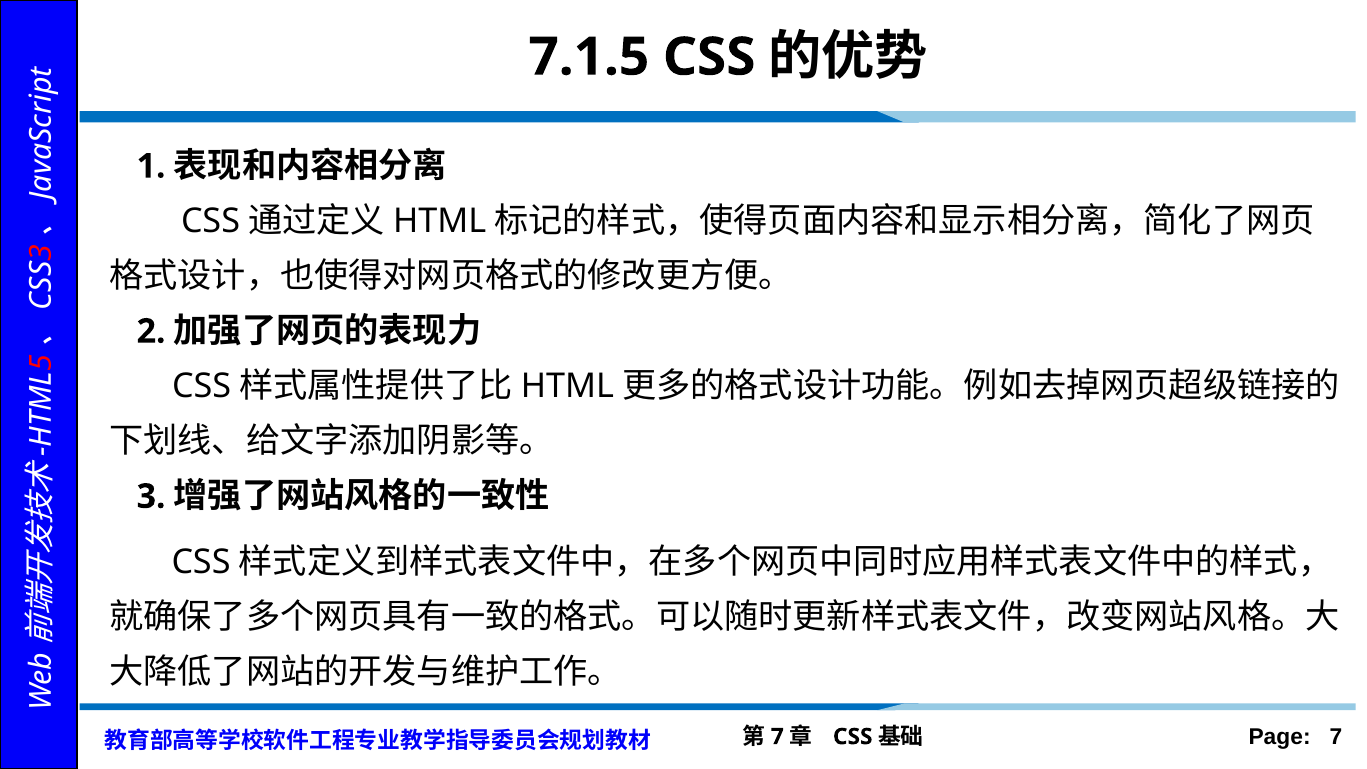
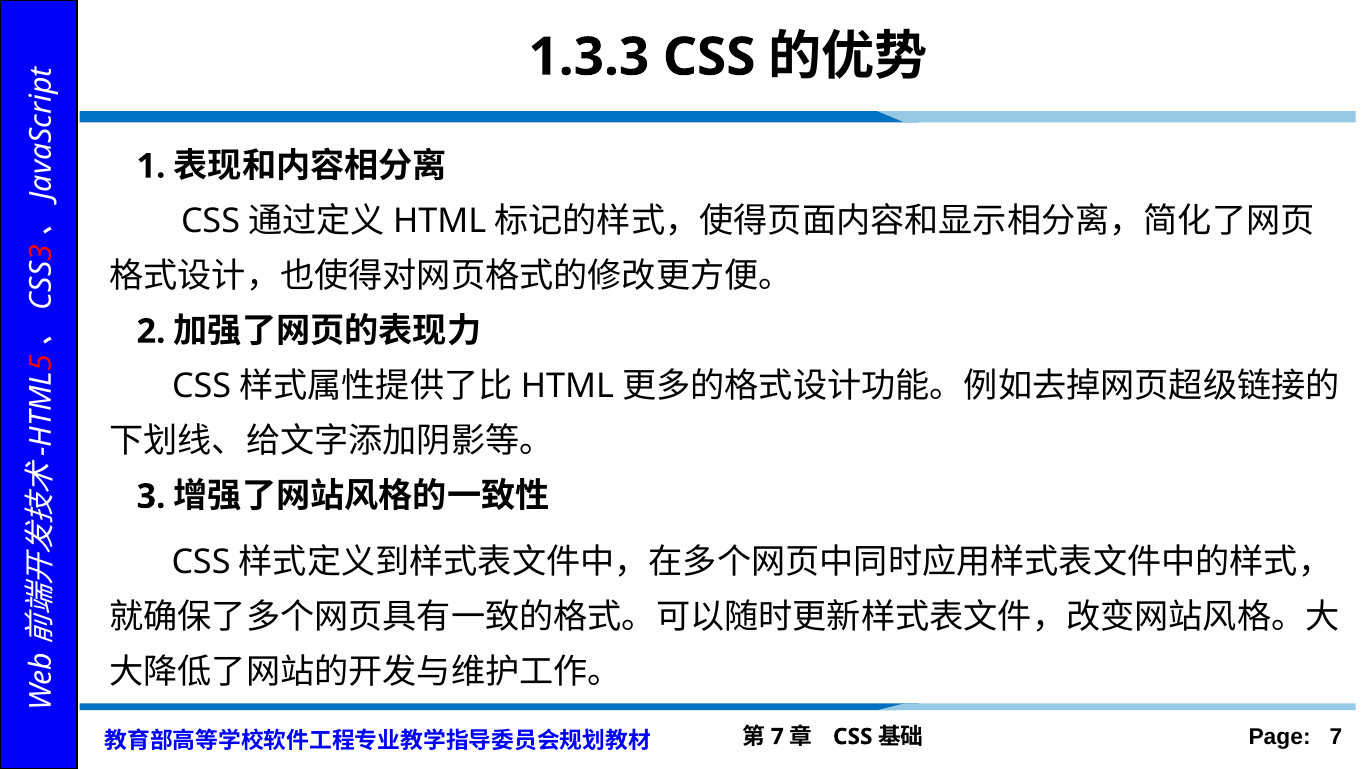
7.1.5: 7.1.5 -> 1.3.3
